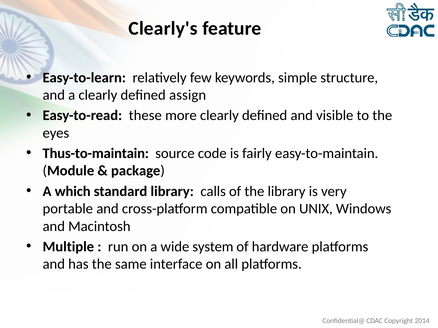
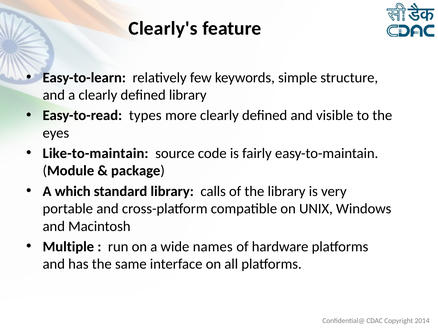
defined assign: assign -> library
these: these -> types
Thus-to-maintain: Thus-to-maintain -> Like-to-maintain
system: system -> names
